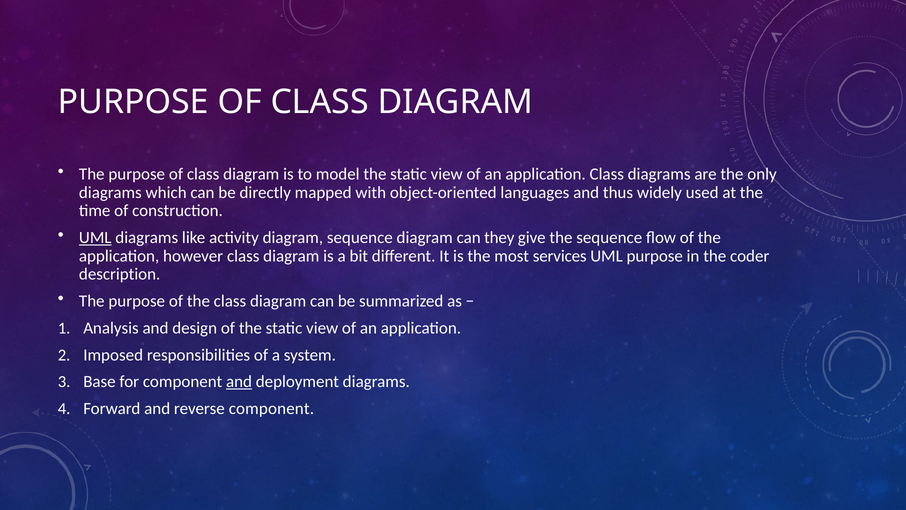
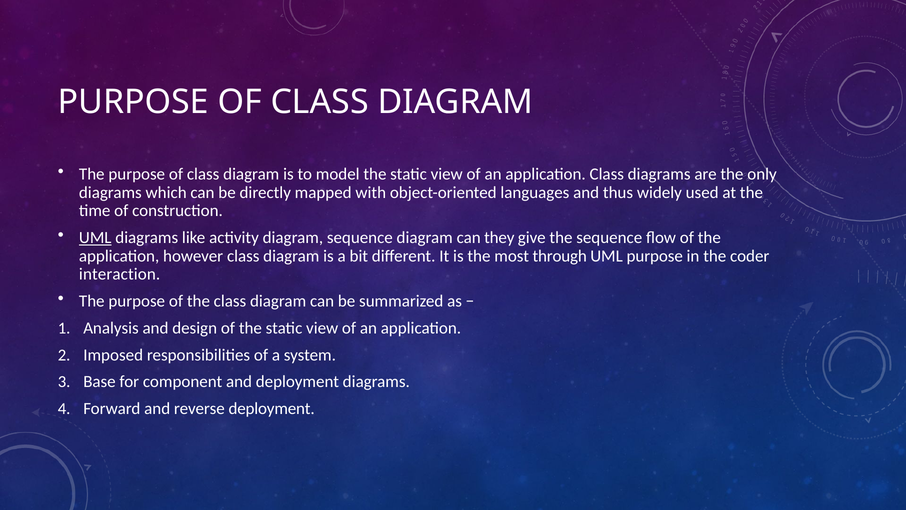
services: services -> through
description: description -> interaction
and at (239, 381) underline: present -> none
reverse component: component -> deployment
